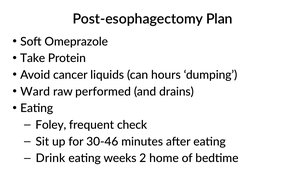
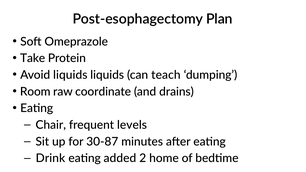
Avoid cancer: cancer -> liquids
hours: hours -> teach
Ward: Ward -> Room
performed: performed -> coordinate
Foley: Foley -> Chair
check: check -> levels
30-46: 30-46 -> 30-87
weeks: weeks -> added
